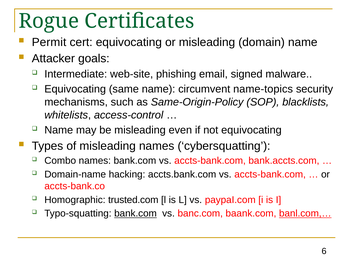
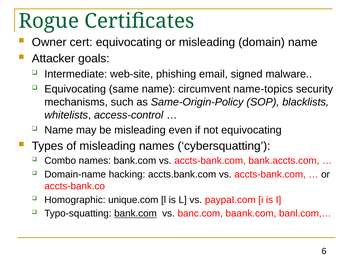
Permit: Permit -> Owner
trusted.com: trusted.com -> unique.com
banl.com,… underline: present -> none
